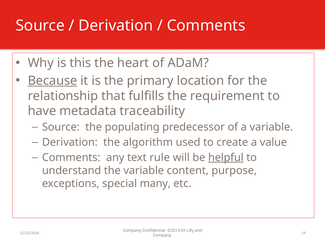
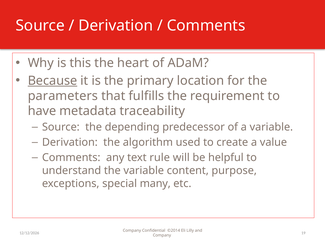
relationship: relationship -> parameters
populating: populating -> depending
helpful underline: present -> none
